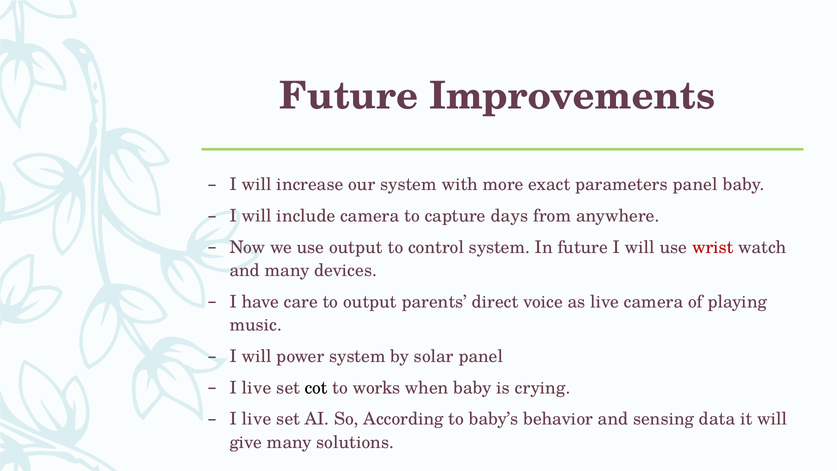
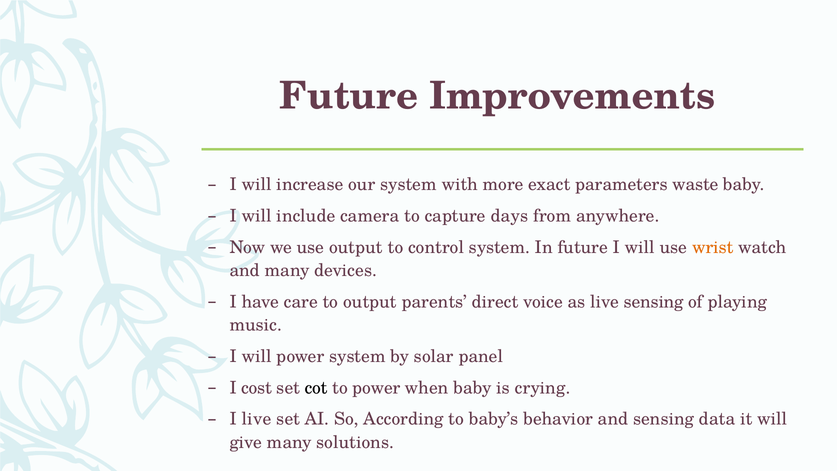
parameters panel: panel -> waste
wrist colour: red -> orange
live camera: camera -> sensing
live at (257, 388): live -> cost
to works: works -> power
